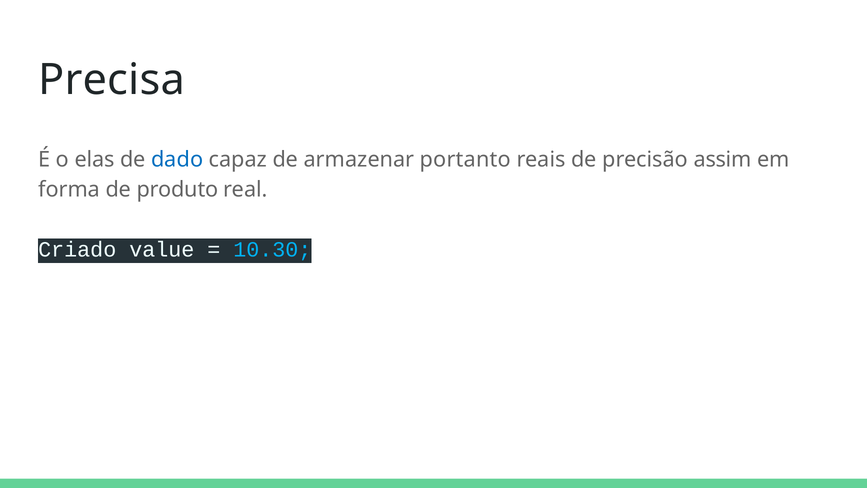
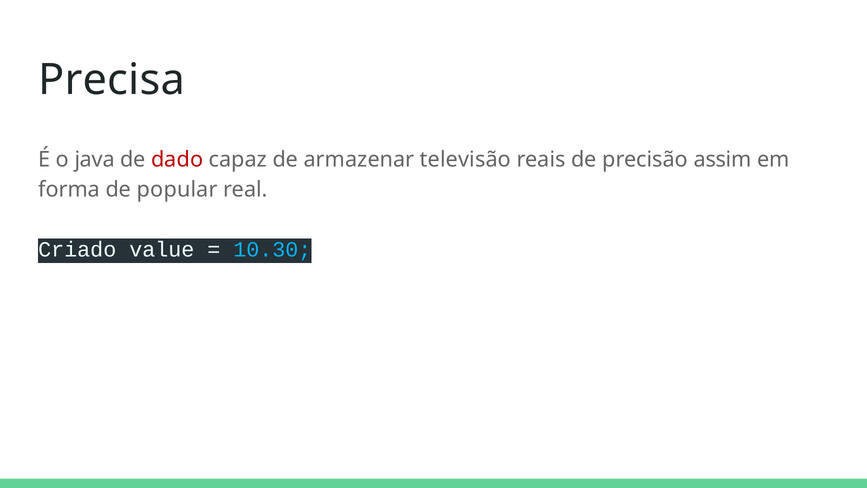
elas: elas -> java
dado colour: blue -> red
portanto: portanto -> televisão
produto: produto -> popular
